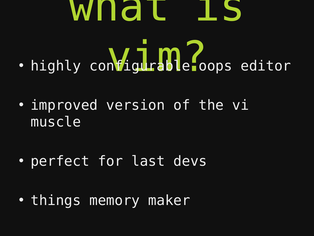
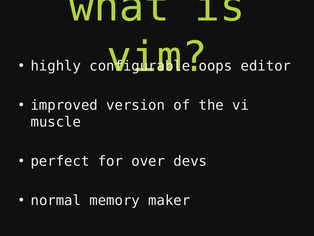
last: last -> over
things: things -> normal
